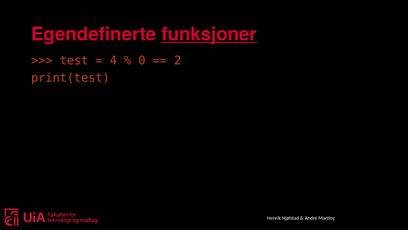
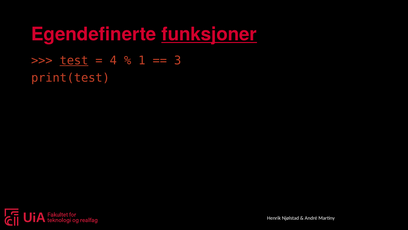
test underline: none -> present
0: 0 -> 1
2: 2 -> 3
